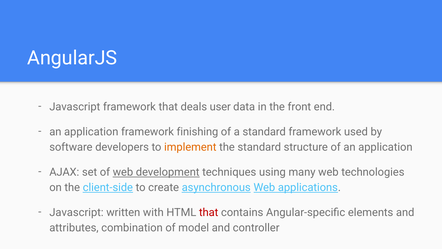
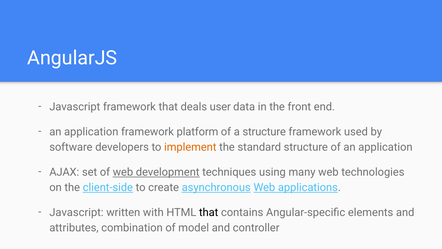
finishing: finishing -> platform
a standard: standard -> structure
that at (209, 212) colour: red -> black
